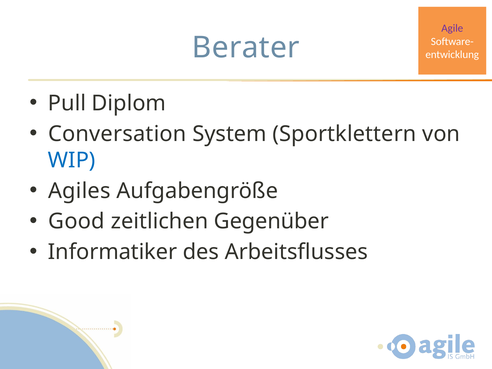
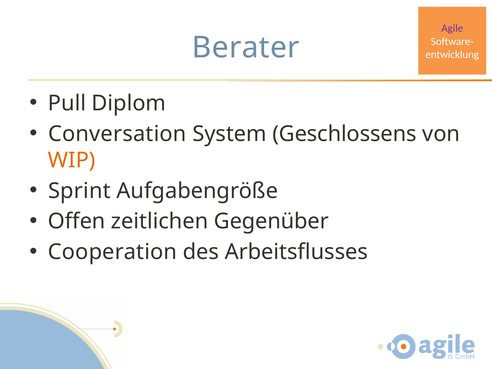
Sportklettern: Sportklettern -> Geschlossens
WIP colour: blue -> orange
Agiles: Agiles -> Sprint
Good: Good -> Offen
Informatiker: Informatiker -> Cooperation
